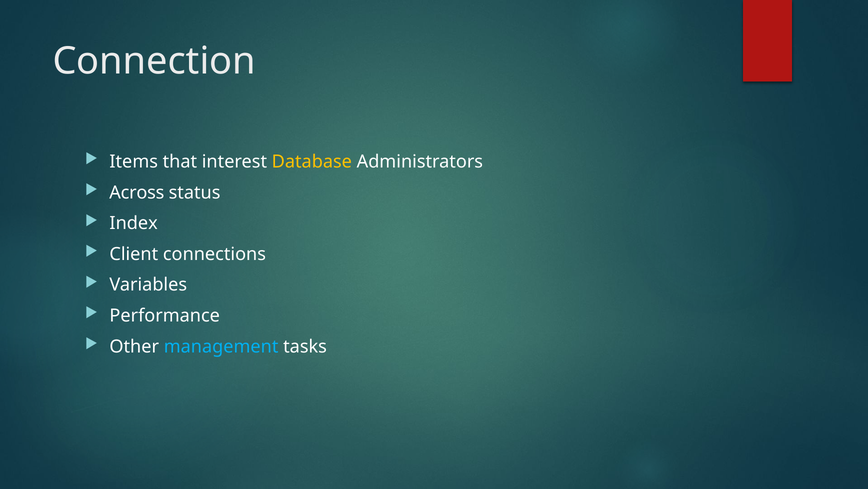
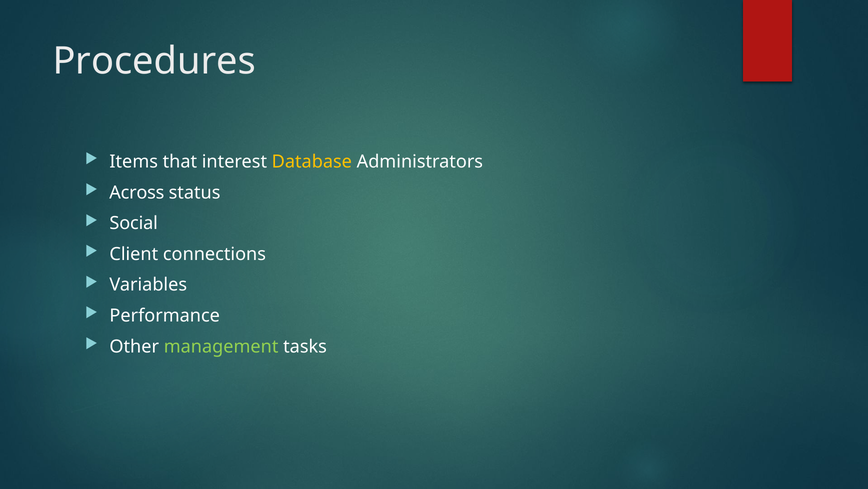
Connection: Connection -> Procedures
Index: Index -> Social
management colour: light blue -> light green
